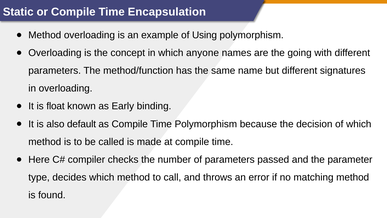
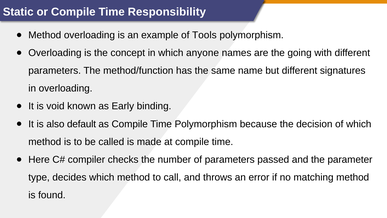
Encapsulation: Encapsulation -> Responsibility
Using: Using -> Tools
float: float -> void
